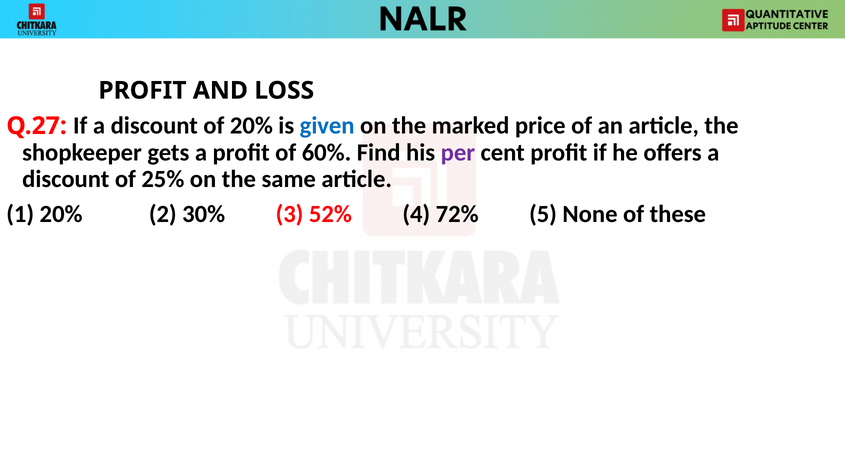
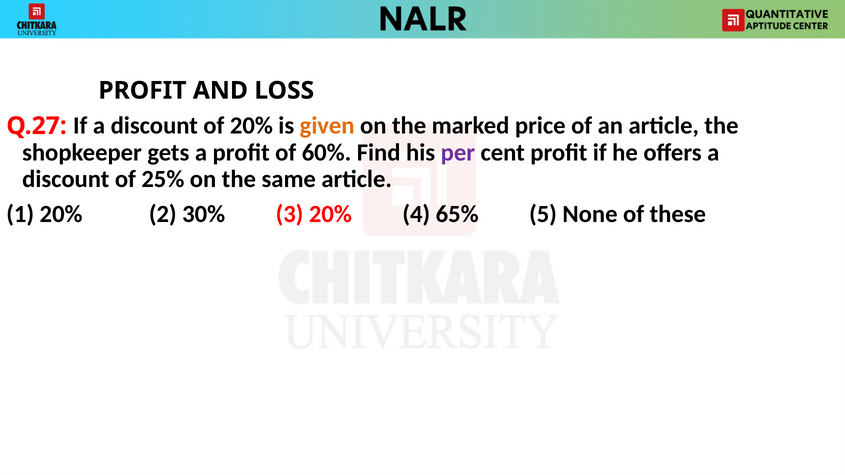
given colour: blue -> orange
3 52%: 52% -> 20%
72%: 72% -> 65%
